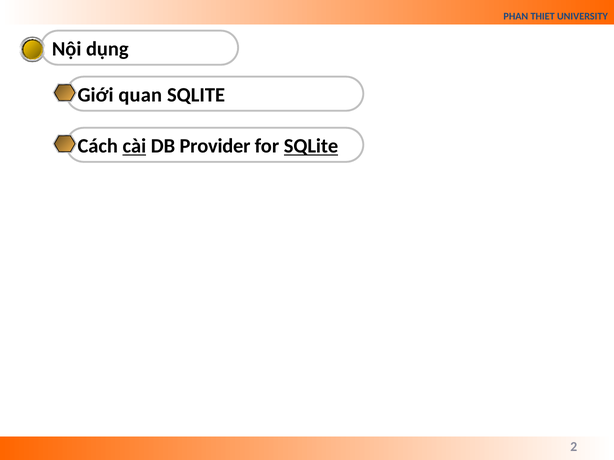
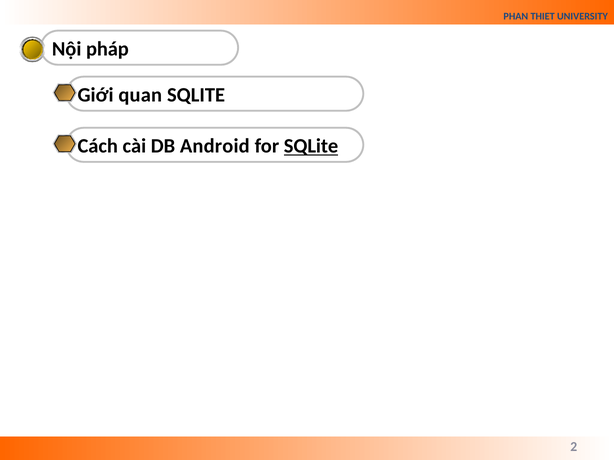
dụng: dụng -> pháp
cài underline: present -> none
Provider: Provider -> Android
